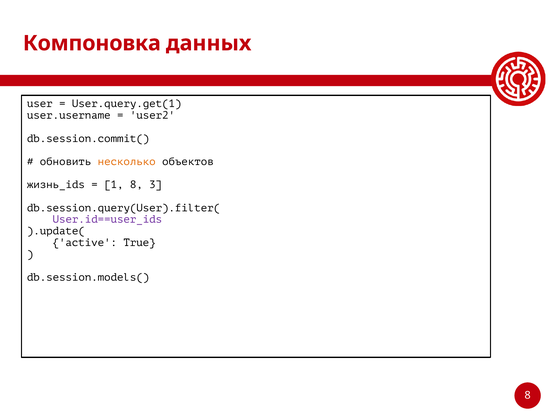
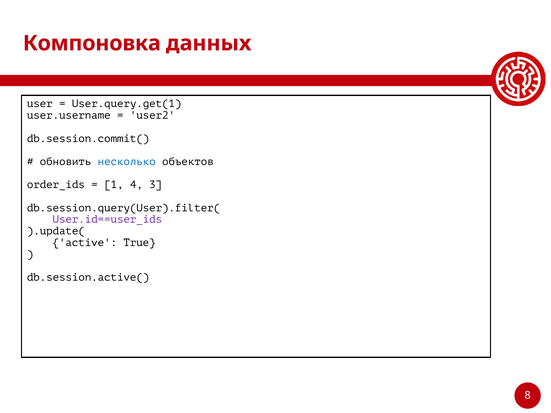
несколько colour: orange -> blue
жизнь_ids: жизнь_ids -> order_ids
1 8: 8 -> 4
db.session.models(: db.session.models( -> db.session.active(
